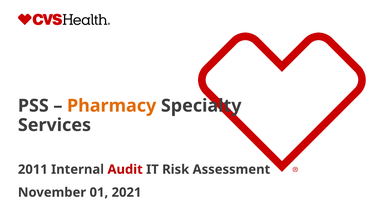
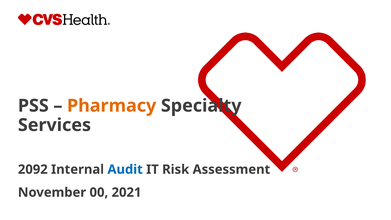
2011: 2011 -> 2092
Audit colour: red -> blue
01: 01 -> 00
